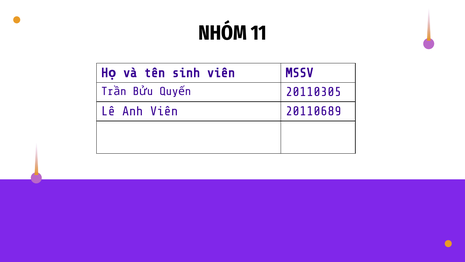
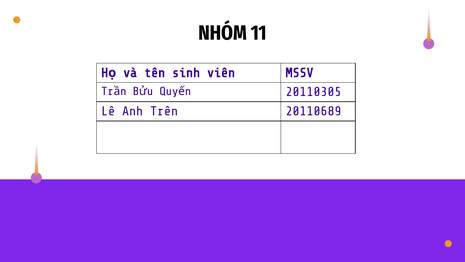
Anh Viên: Viên -> Trên
